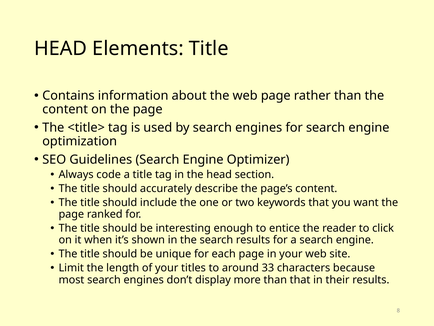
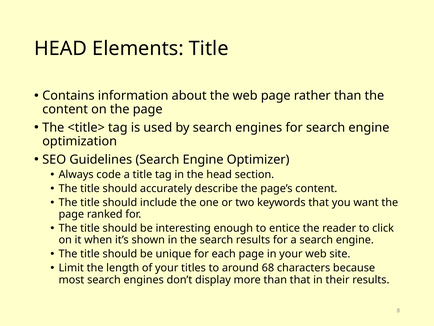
33: 33 -> 68
